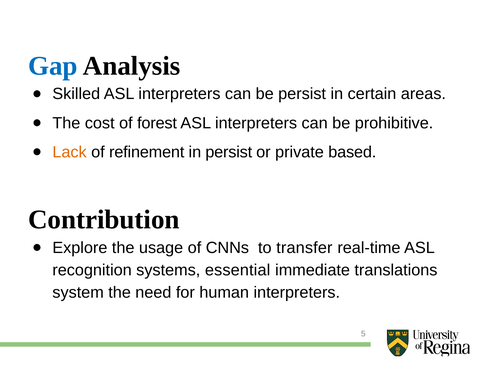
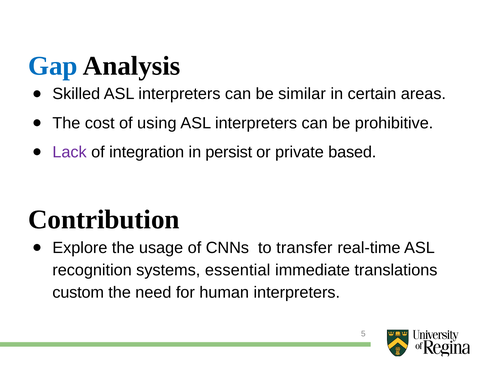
be persist: persist -> similar
forest: forest -> using
Lack colour: orange -> purple
refinement: refinement -> integration
system: system -> custom
